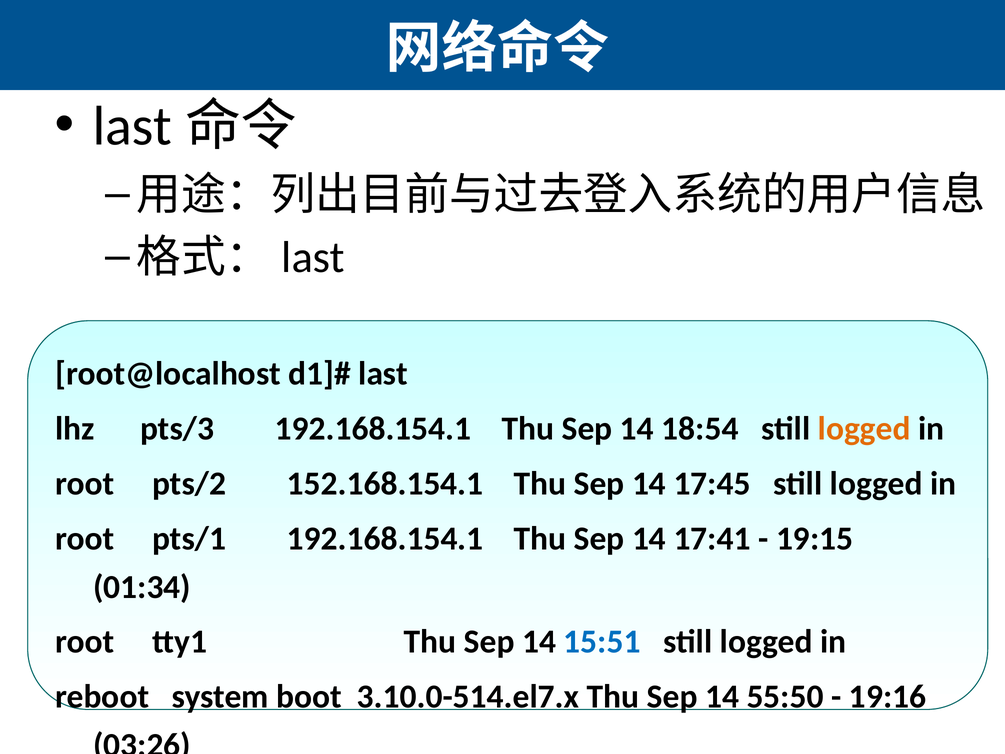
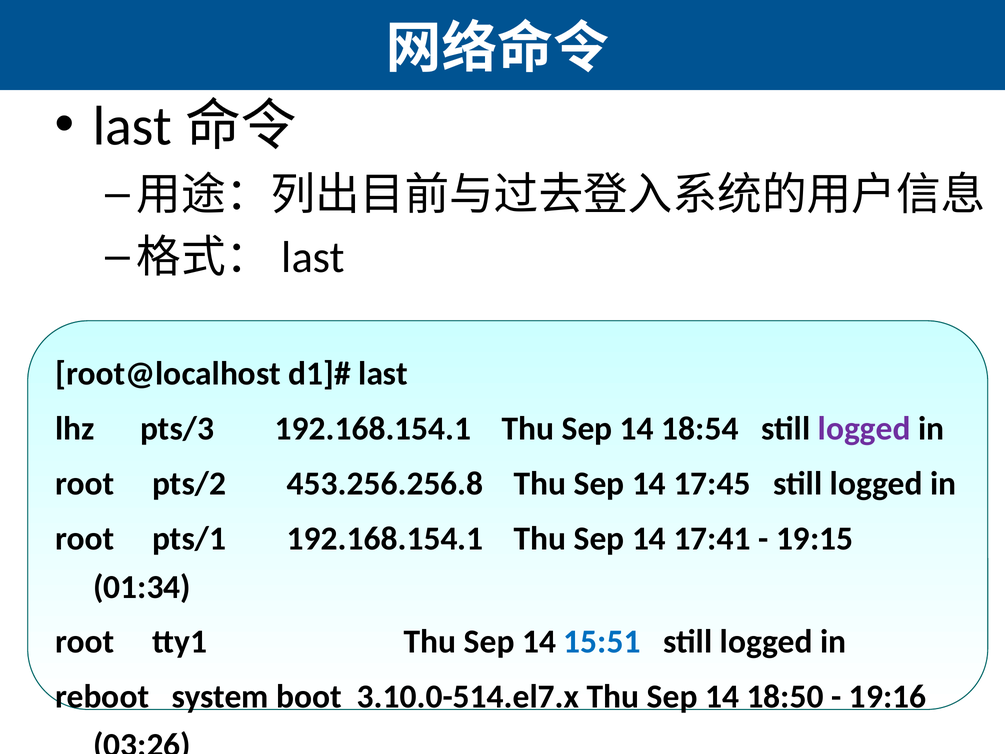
logged at (864, 429) colour: orange -> purple
152.168.154.1: 152.168.154.1 -> 453.256.256.8
55:50: 55:50 -> 18:50
